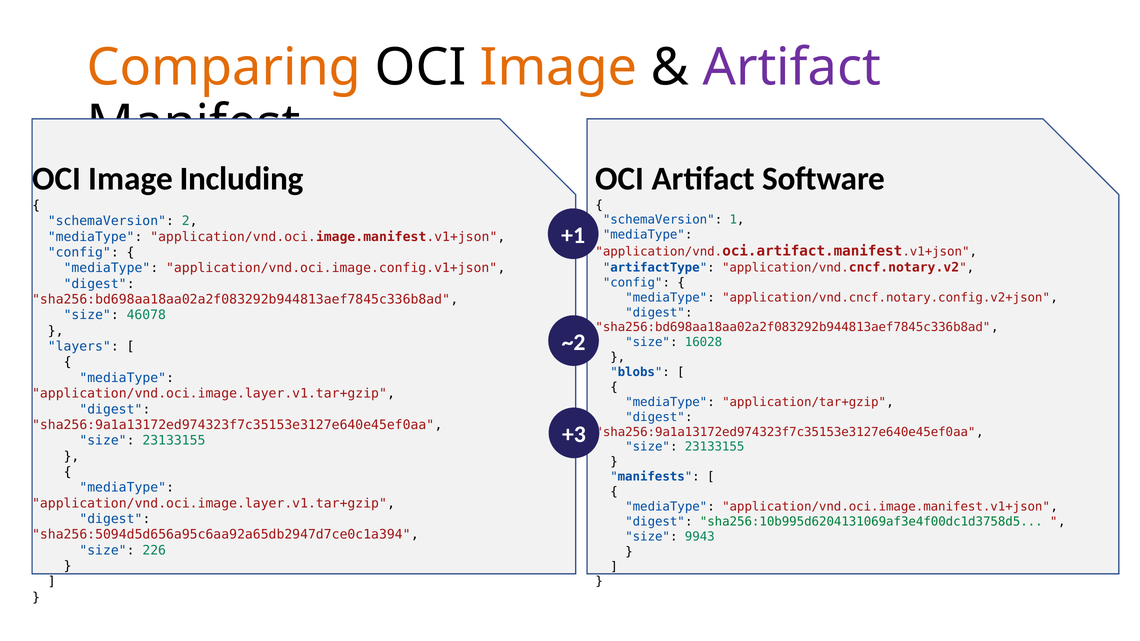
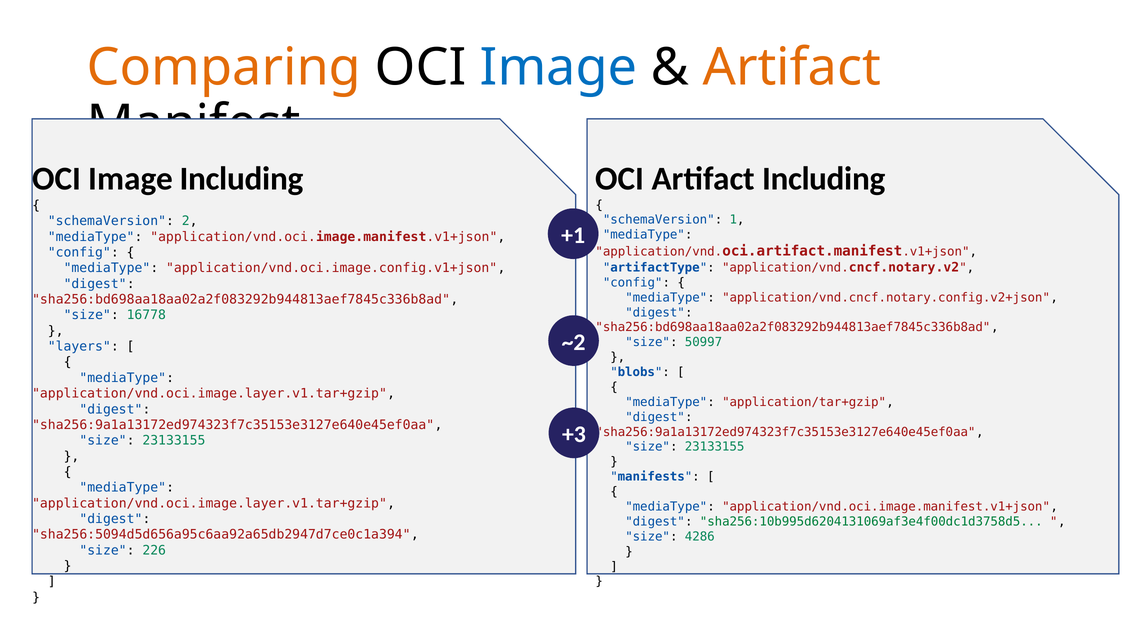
Image at (559, 68) colour: orange -> blue
Artifact at (792, 68) colour: purple -> orange
Artifact Software: Software -> Including
46078: 46078 -> 16778
16028: 16028 -> 50997
9943: 9943 -> 4286
